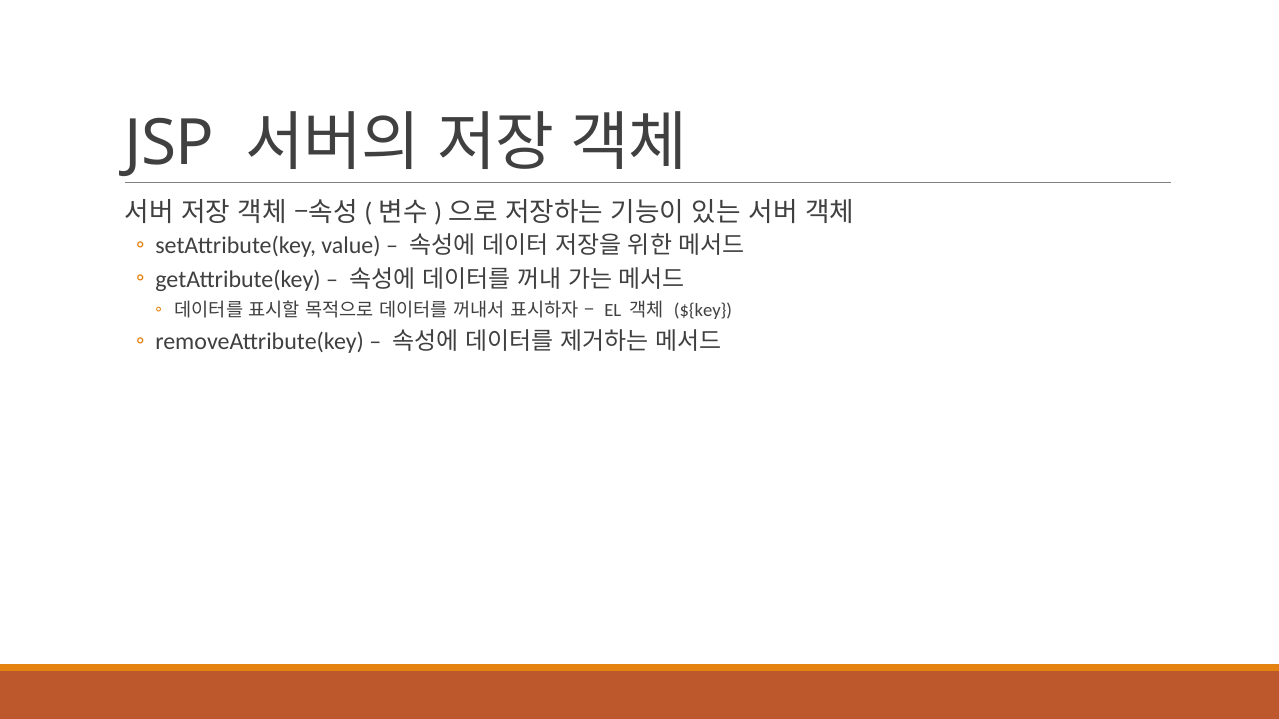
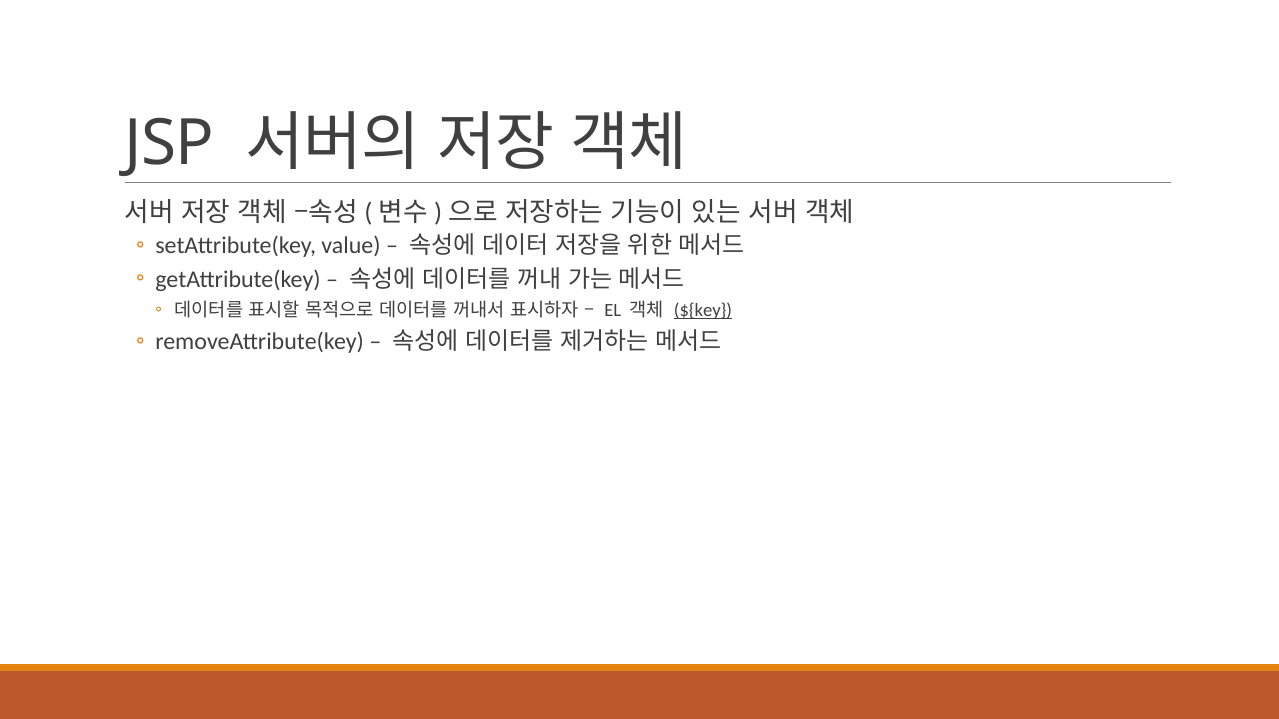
${key underline: none -> present
